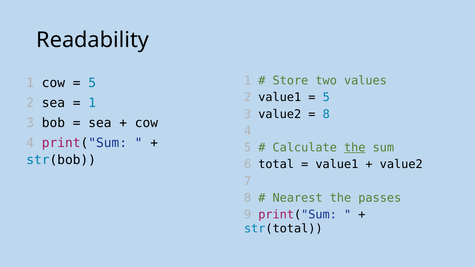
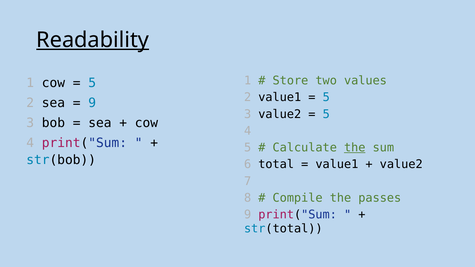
Readability underline: none -> present
1 at (92, 103): 1 -> 9
8 at (326, 114): 8 -> 5
Nearest: Nearest -> Compile
